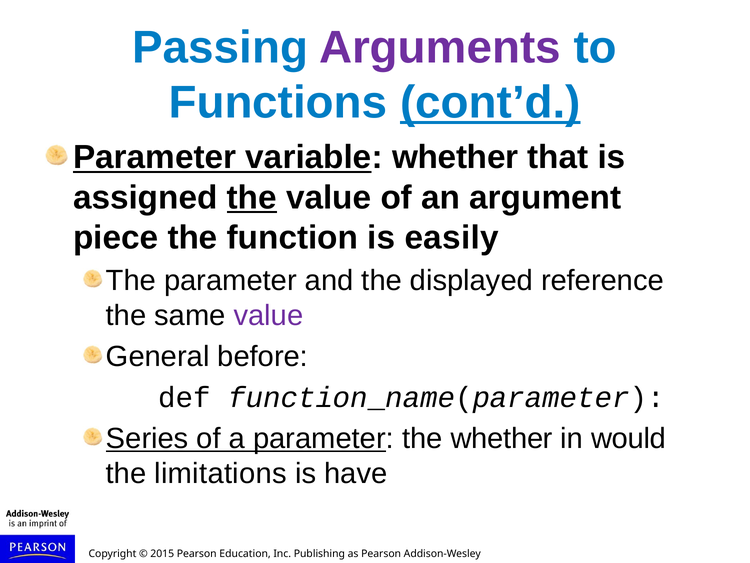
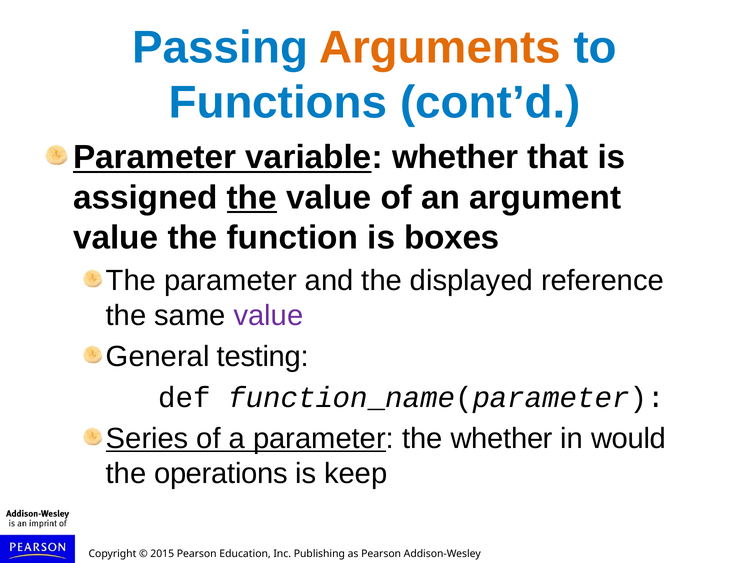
Arguments colour: purple -> orange
cont’d underline: present -> none
piece at (116, 237): piece -> value
easily: easily -> boxes
before: before -> testing
limitations: limitations -> operations
have: have -> keep
